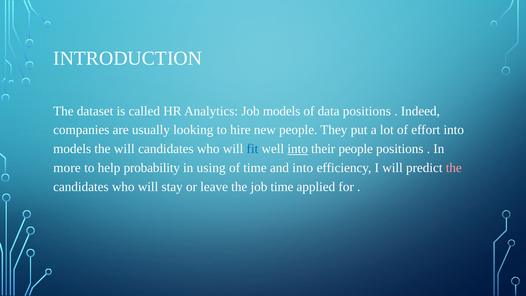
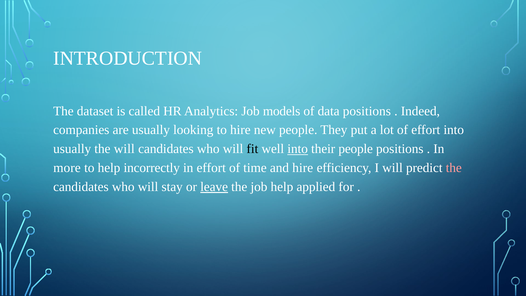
models at (72, 149): models -> usually
fit colour: blue -> black
probability: probability -> incorrectly
in using: using -> effort
and into: into -> hire
leave underline: none -> present
job time: time -> help
